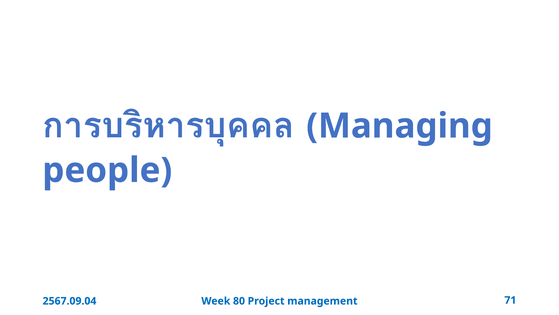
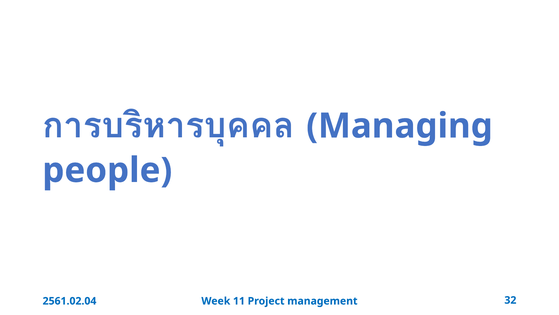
2567.09.04: 2567.09.04 -> 2561.02.04
80: 80 -> 11
71: 71 -> 32
